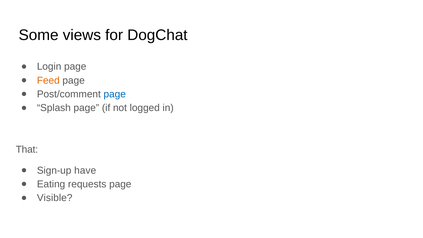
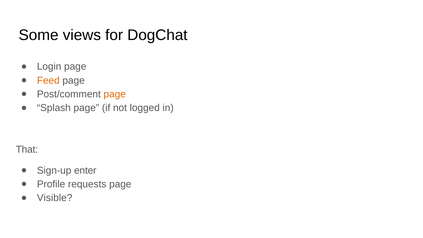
page at (115, 94) colour: blue -> orange
have: have -> enter
Eating: Eating -> Profile
